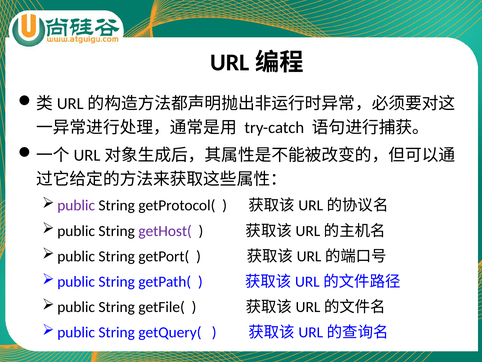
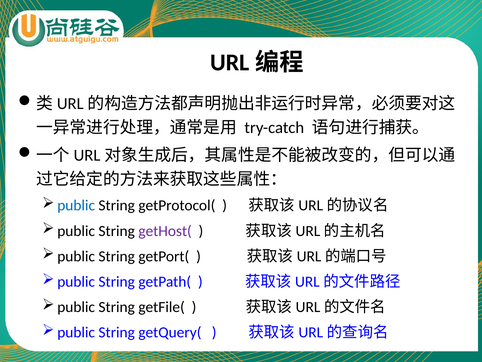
public at (76, 205) colour: purple -> blue
